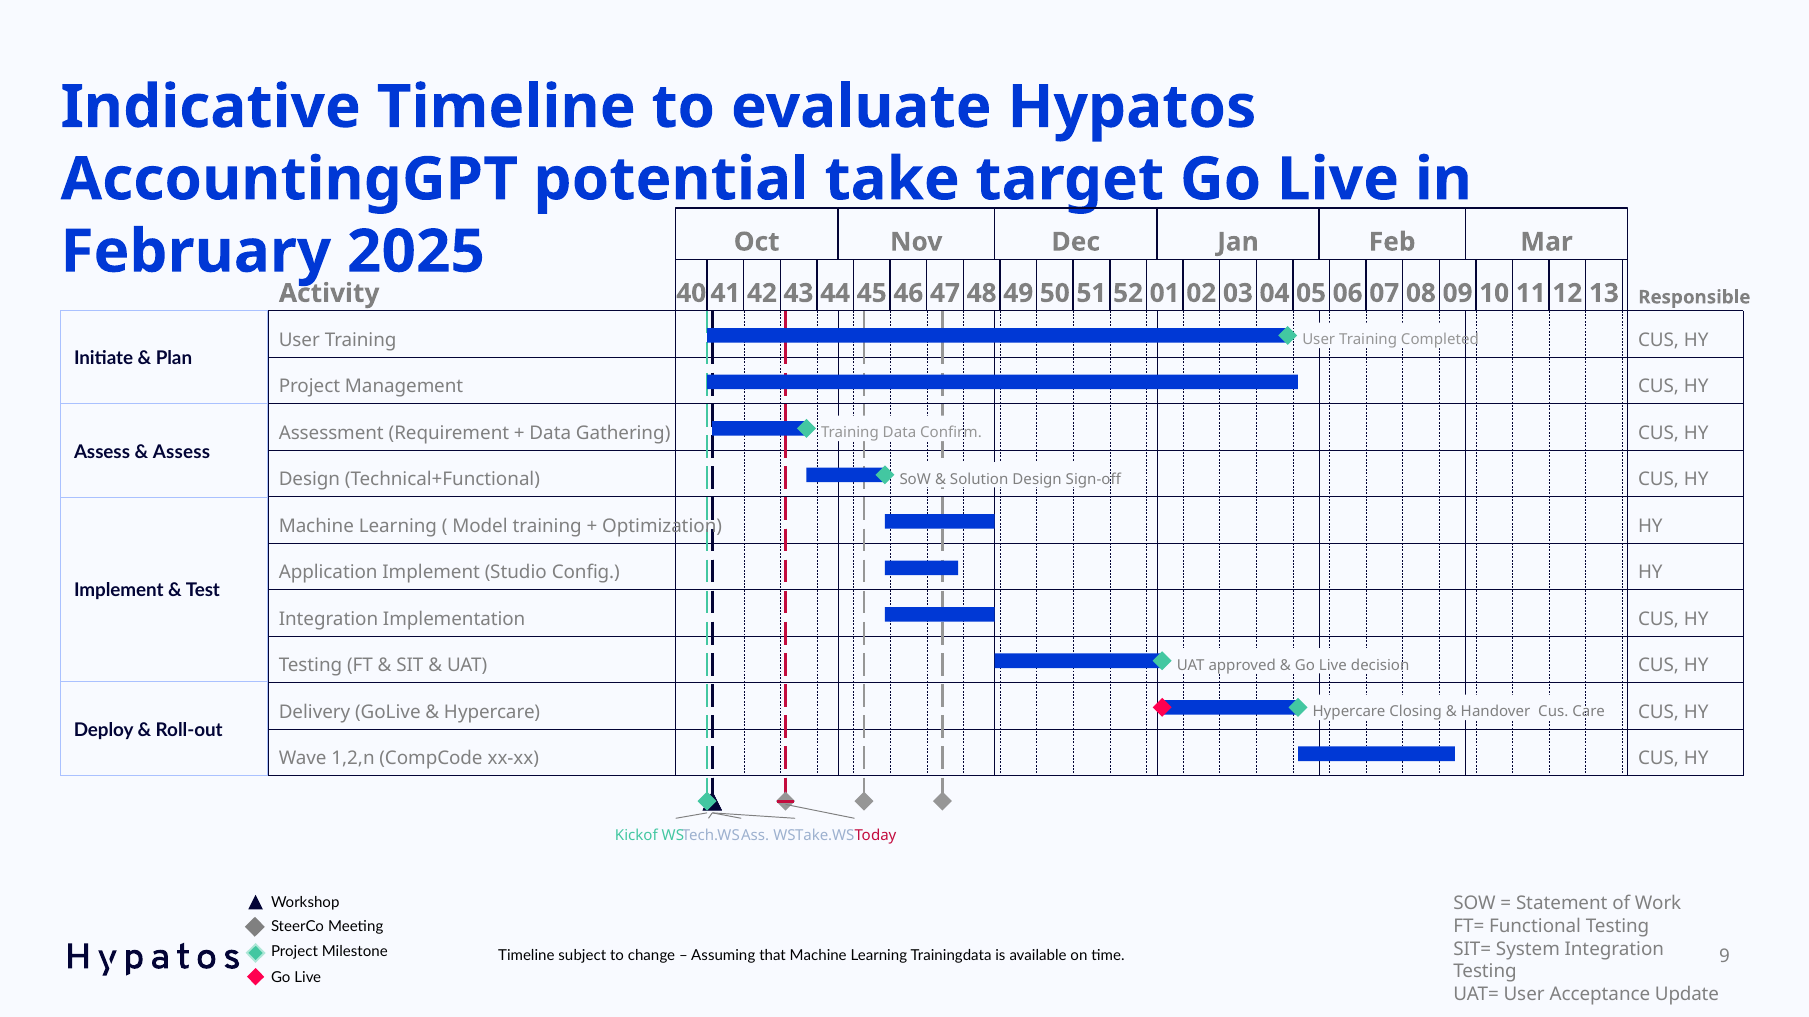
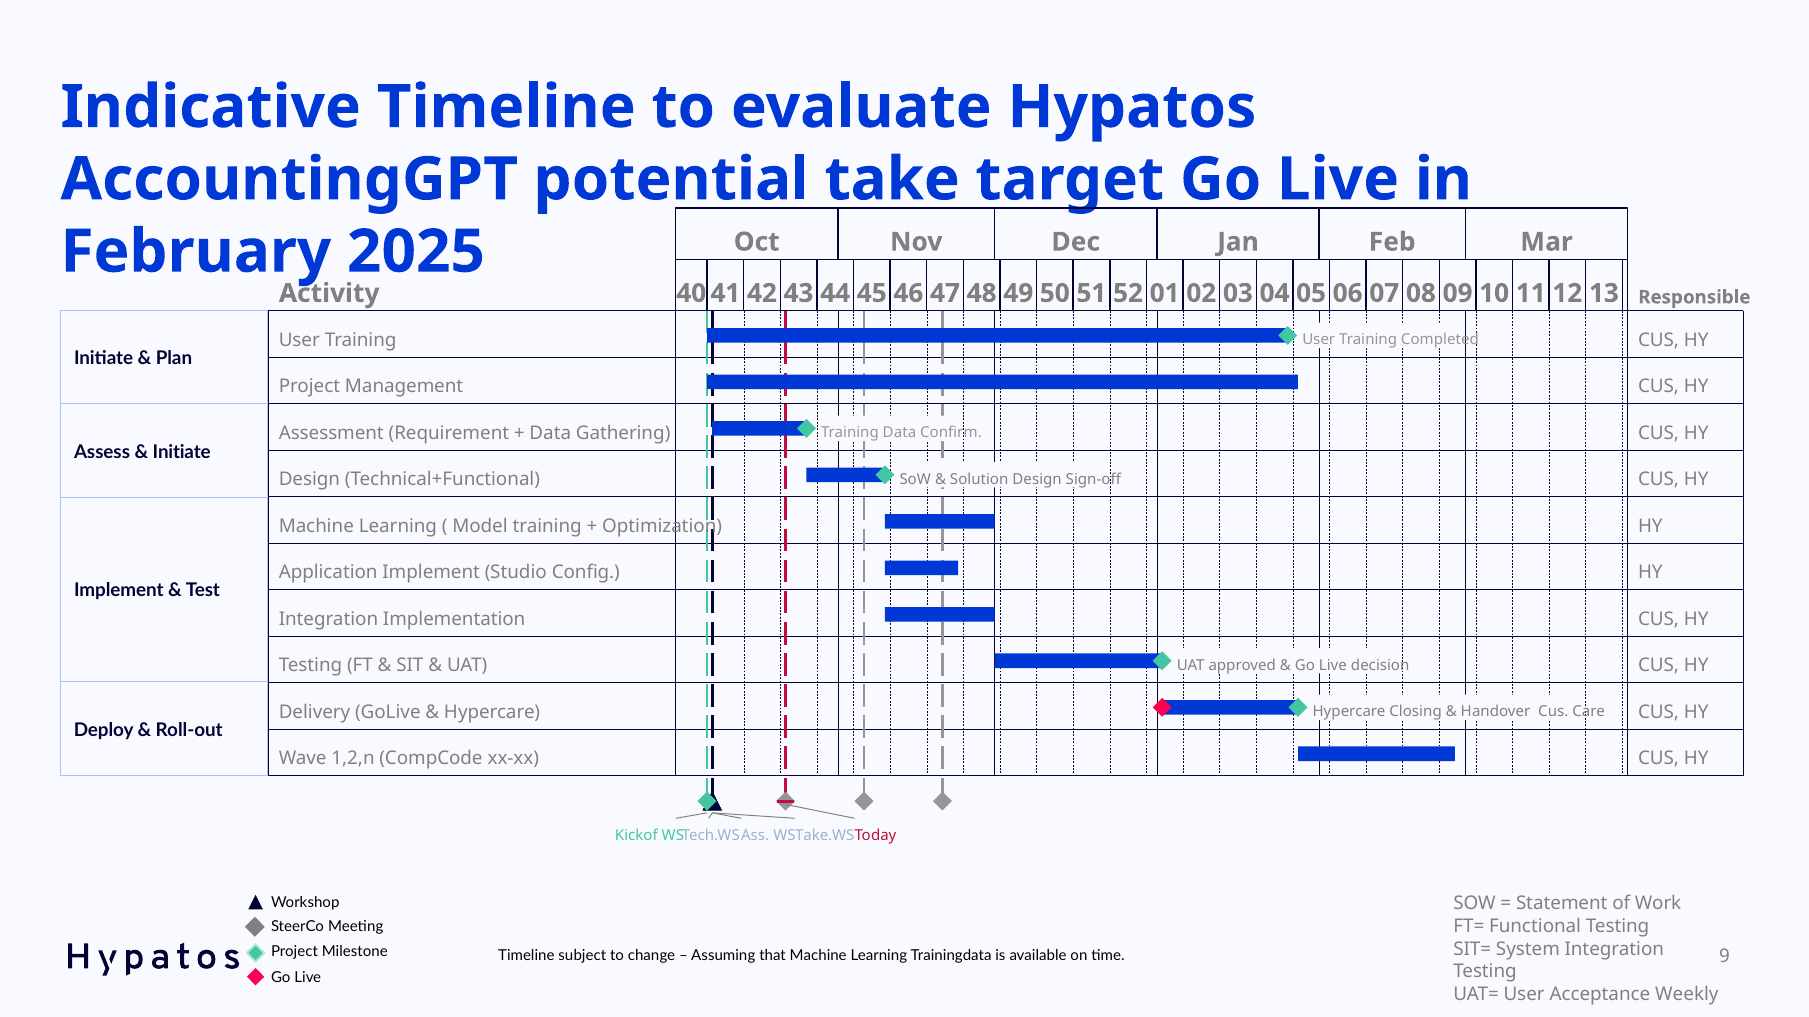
Assess at (182, 452): Assess -> Initiate
Update: Update -> Weekly
